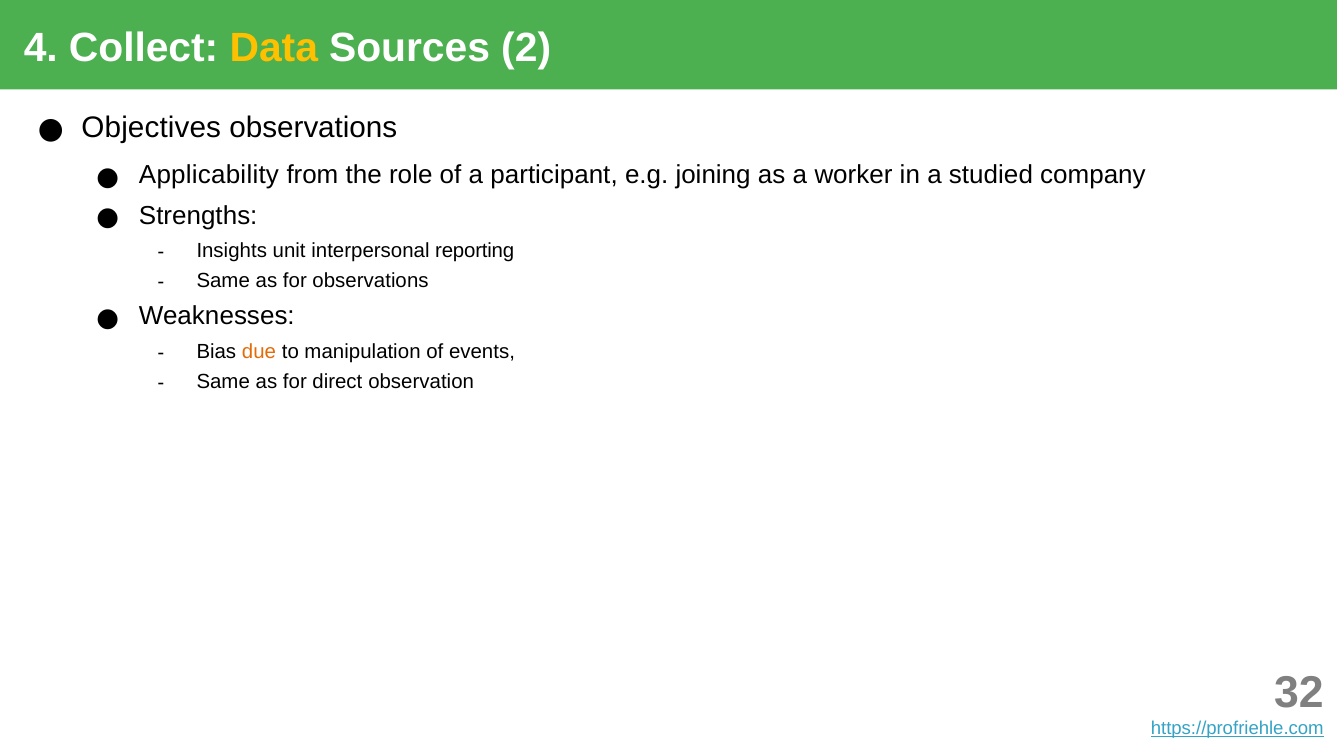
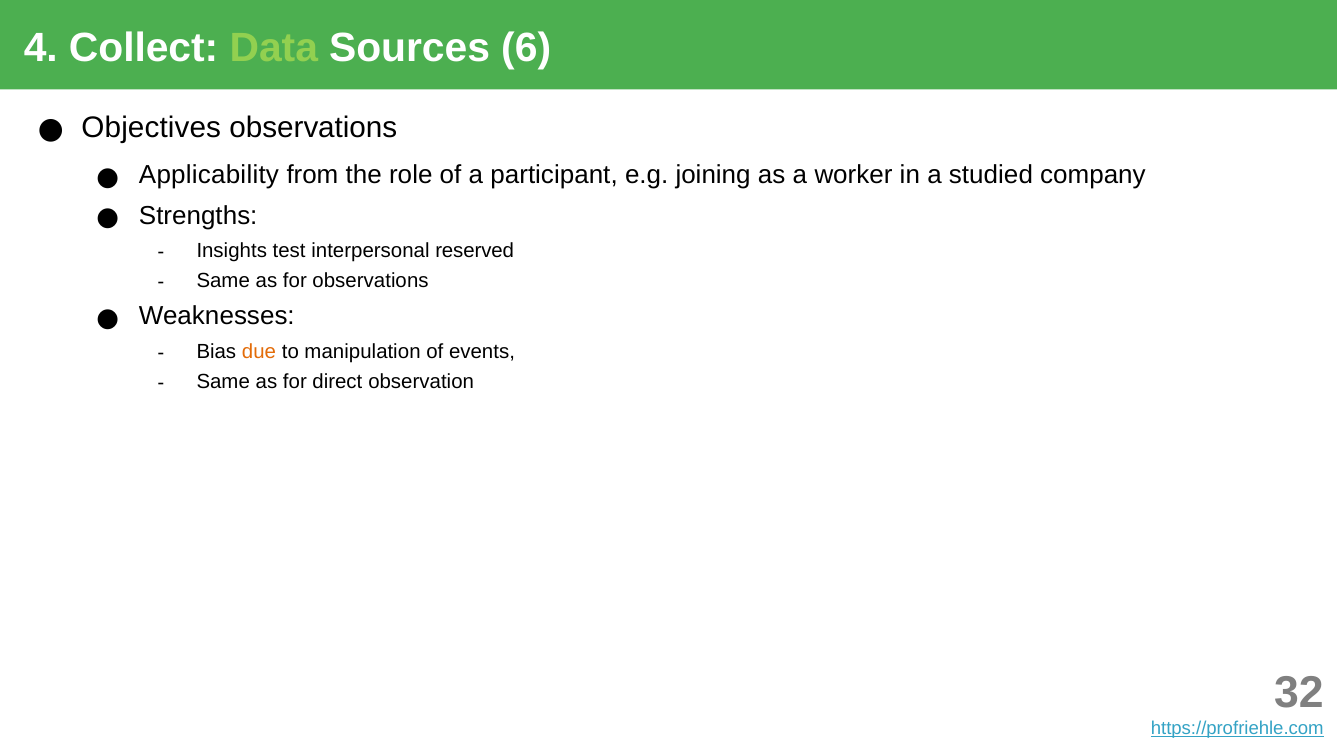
Data colour: yellow -> light green
2: 2 -> 6
unit: unit -> test
reporting: reporting -> reserved
